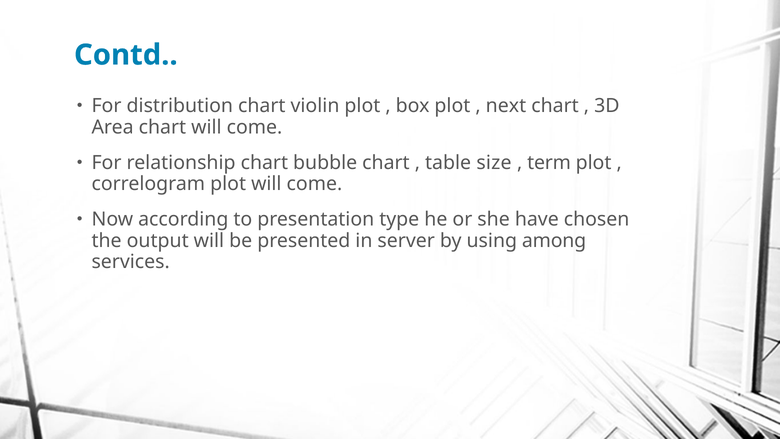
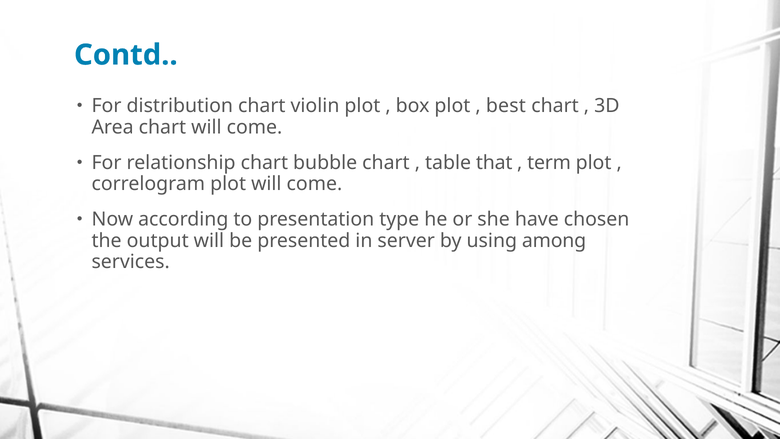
next: next -> best
size: size -> that
